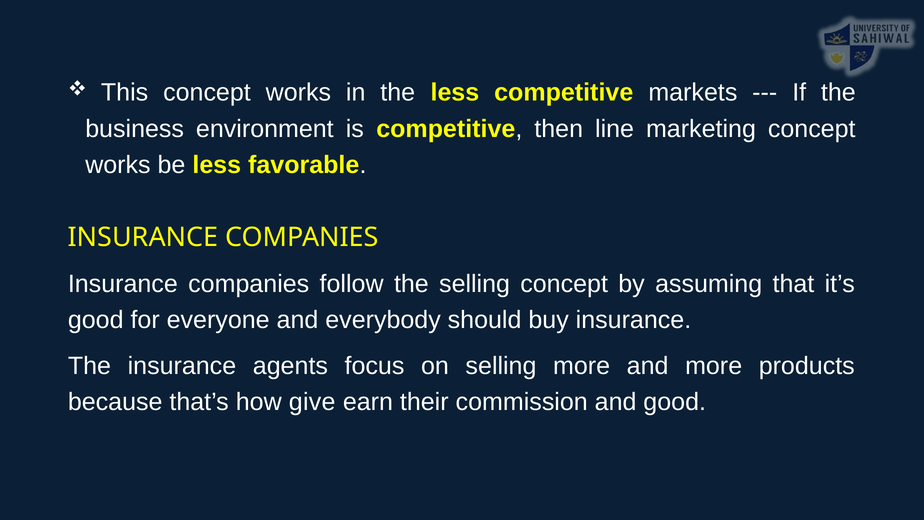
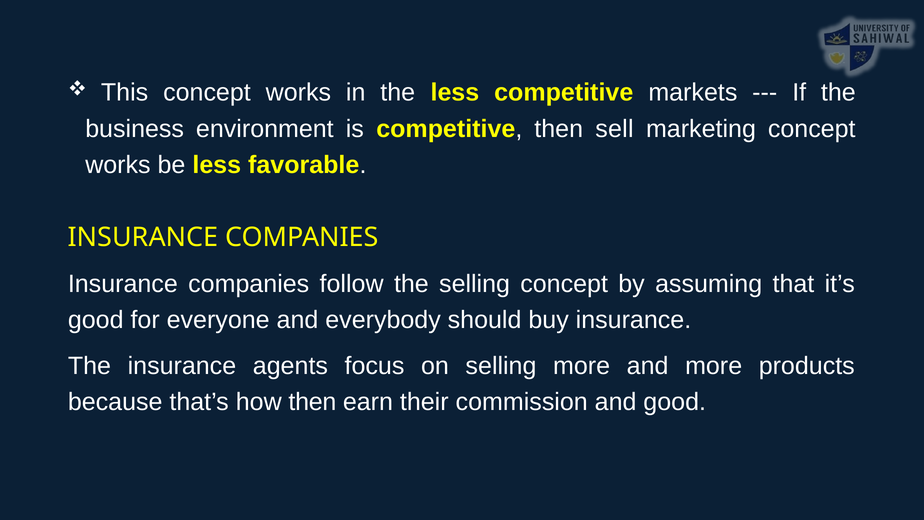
line: line -> sell
how give: give -> then
